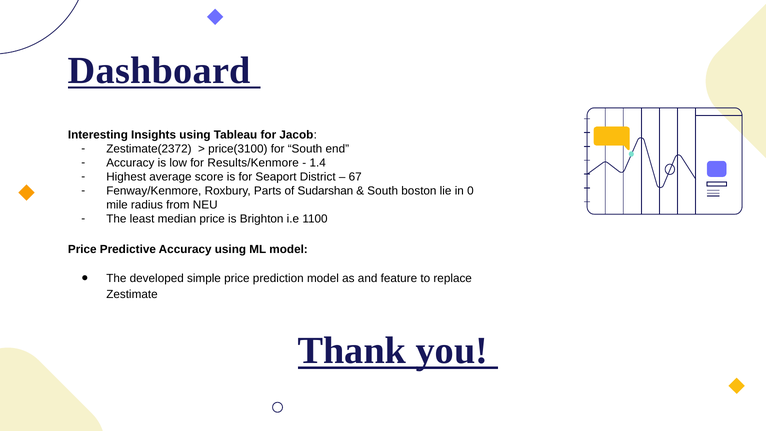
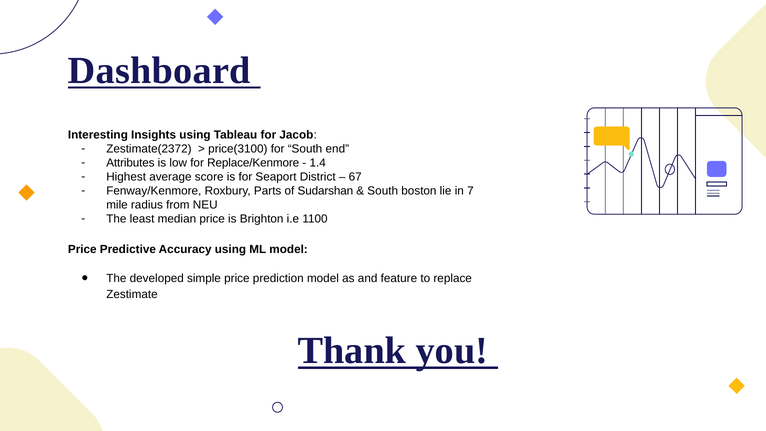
Accuracy at (130, 163): Accuracy -> Attributes
Results/Kenmore: Results/Kenmore -> Replace/Kenmore
0: 0 -> 7
